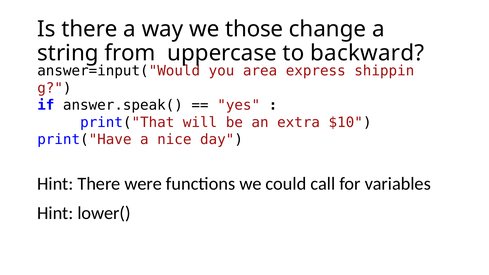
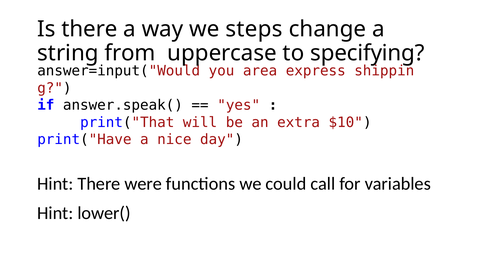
those: those -> steps
backward: backward -> specifying
